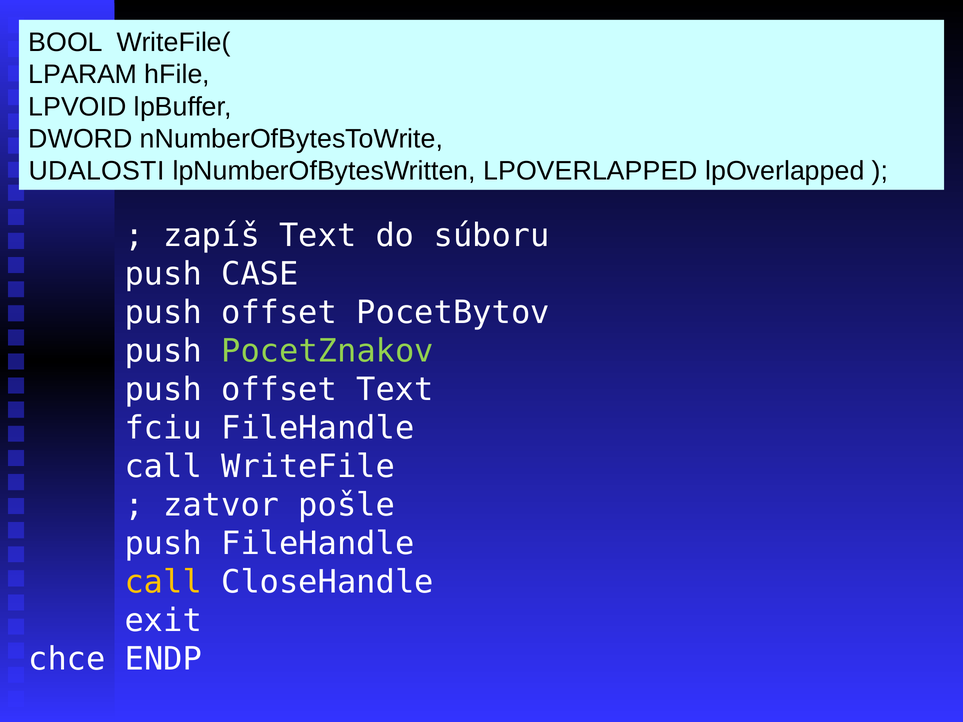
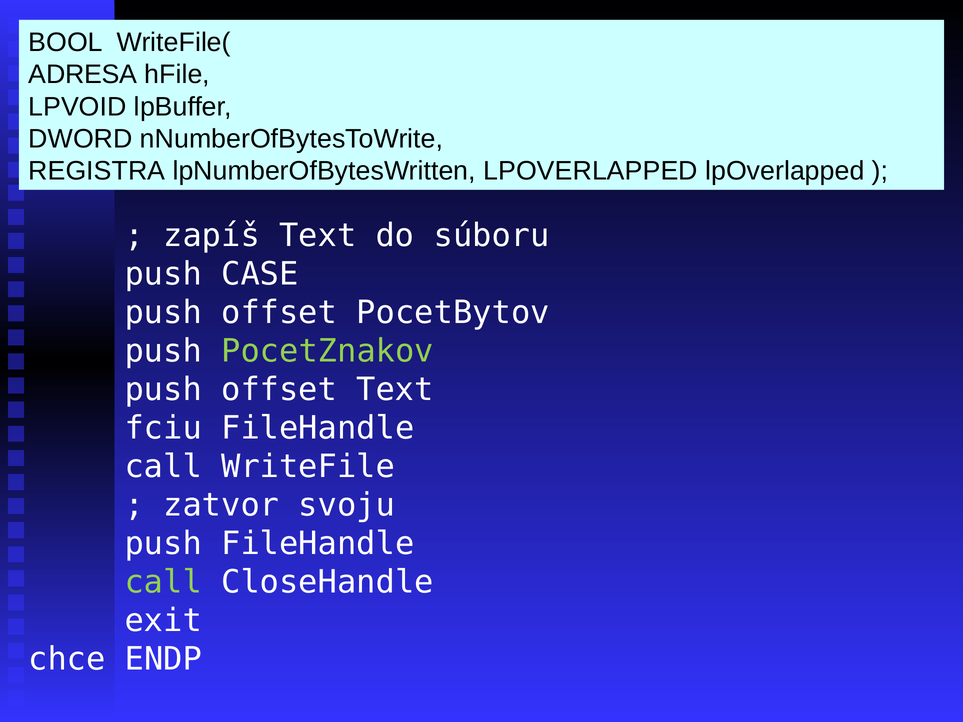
LPARAM: LPARAM -> ADRESA
UDALOSTI: UDALOSTI -> REGISTRA
pošle: pošle -> svoju
call at (163, 582) colour: yellow -> light green
